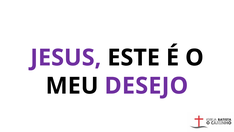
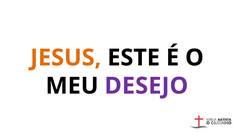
JESUS colour: purple -> orange
